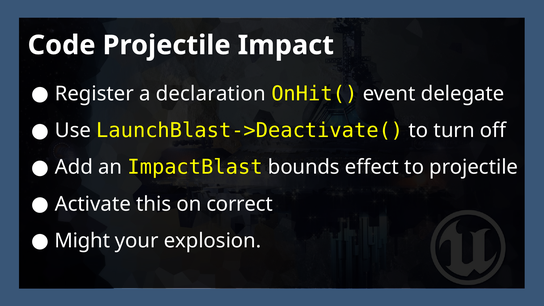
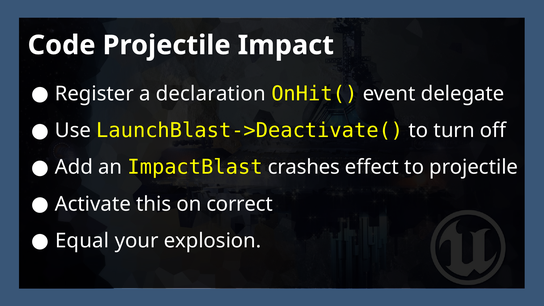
bounds: bounds -> crashes
Might: Might -> Equal
